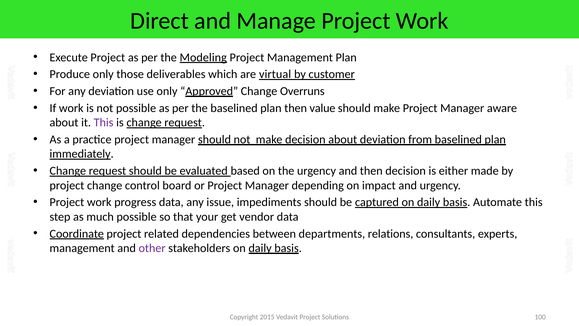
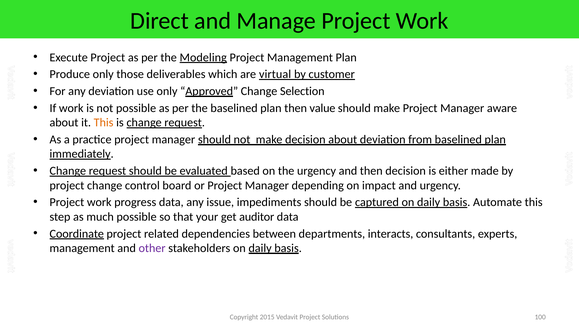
Overruns: Overruns -> Selection
This at (104, 122) colour: purple -> orange
vendor: vendor -> auditor
relations: relations -> interacts
